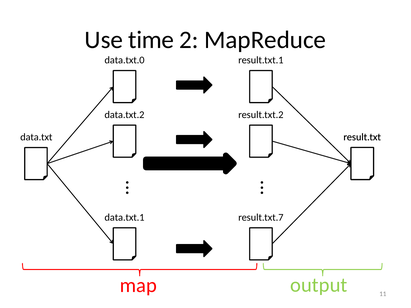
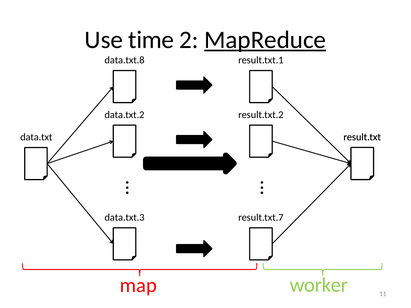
MapReduce underline: none -> present
data.txt.0: data.txt.0 -> data.txt.8
data.txt.1: data.txt.1 -> data.txt.3
output: output -> worker
